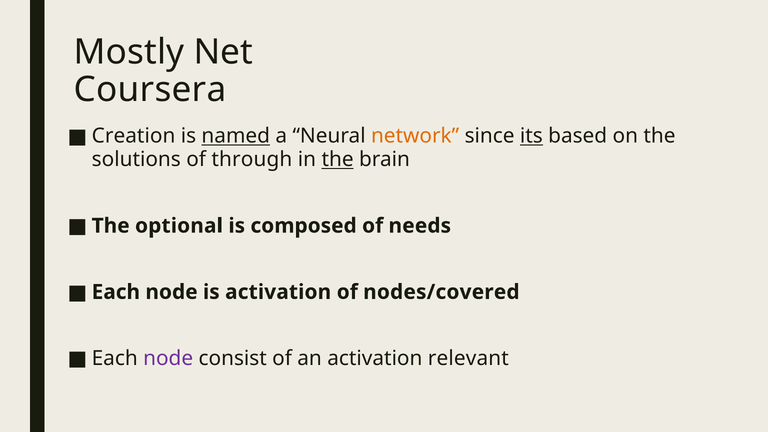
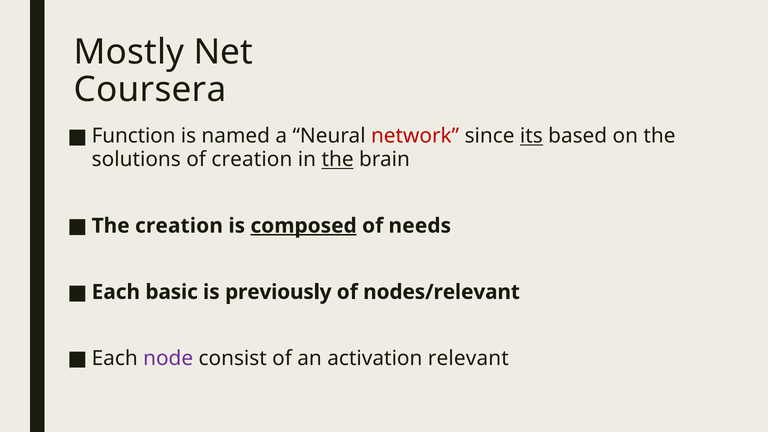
Creation: Creation -> Function
named underline: present -> none
network colour: orange -> red
of through: through -> creation
The optional: optional -> creation
composed underline: none -> present
node at (172, 292): node -> basic
is activation: activation -> previously
nodes/covered: nodes/covered -> nodes/relevant
